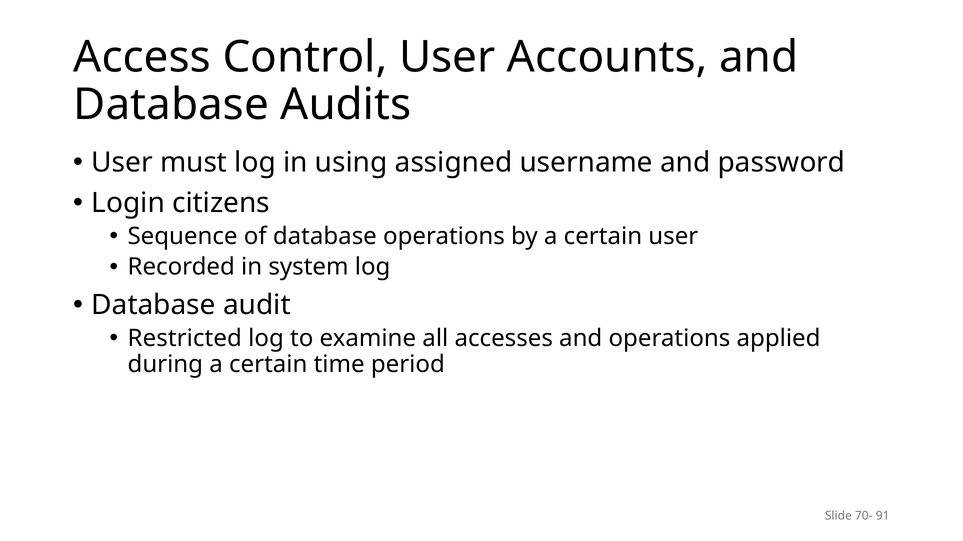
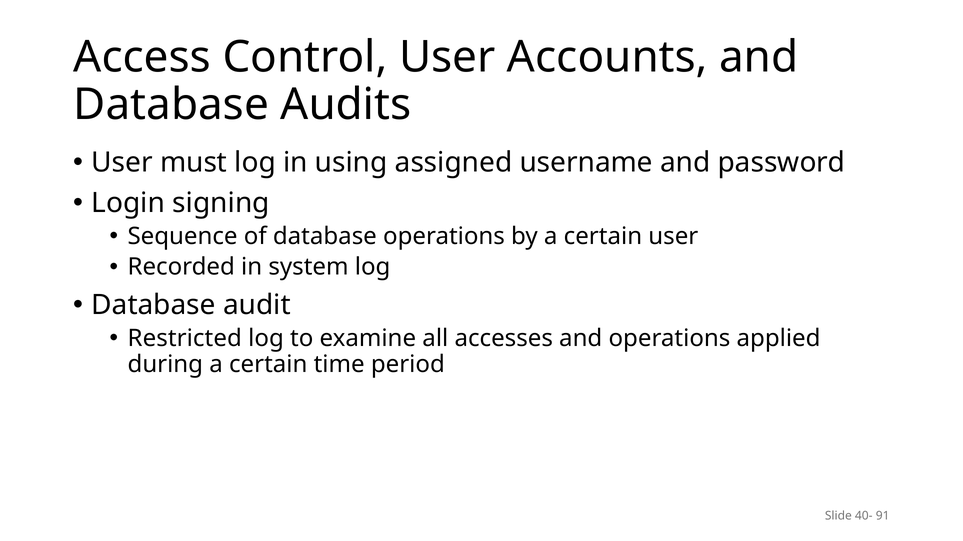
citizens: citizens -> signing
70-: 70- -> 40-
